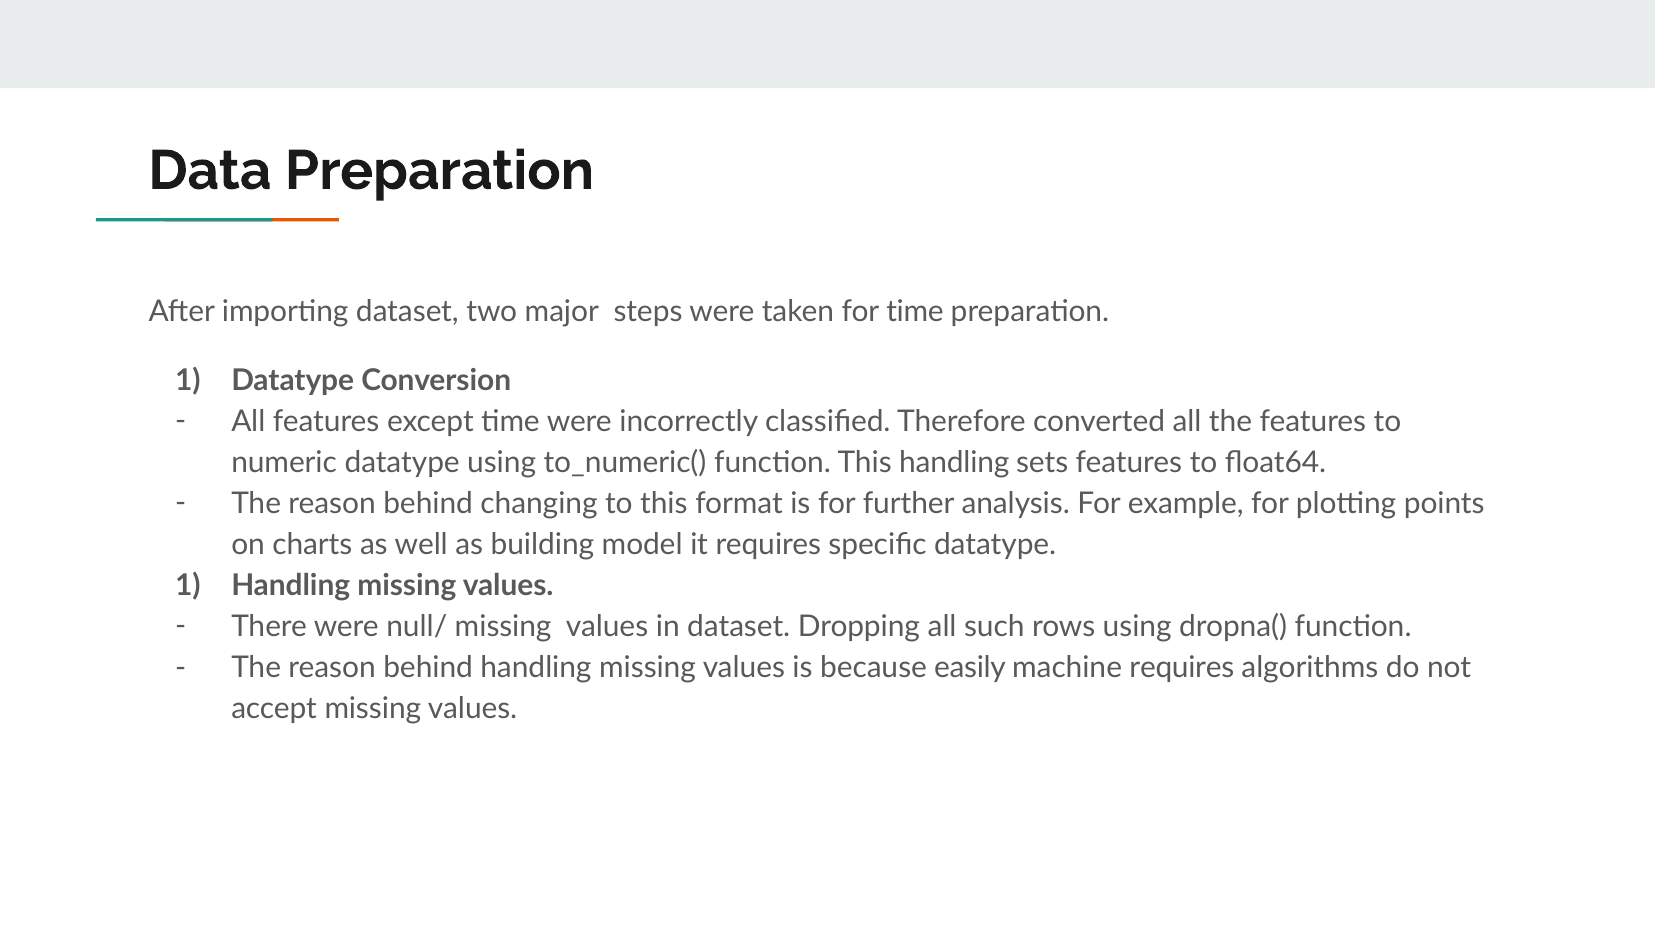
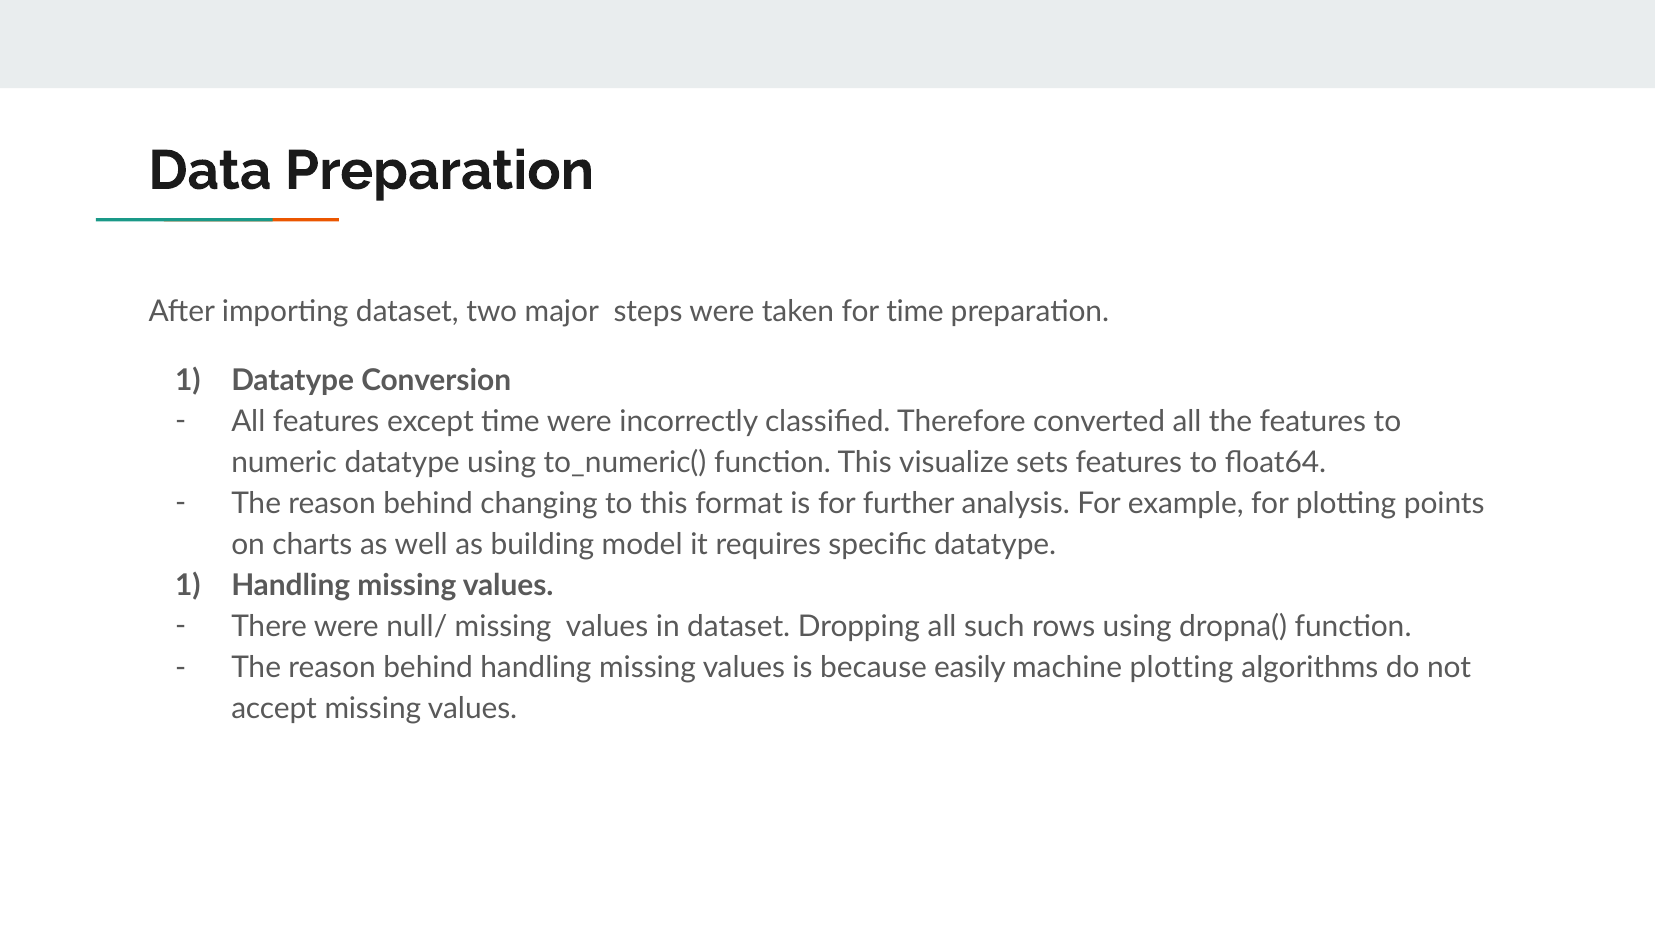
This handling: handling -> visualize
machine requires: requires -> plotting
